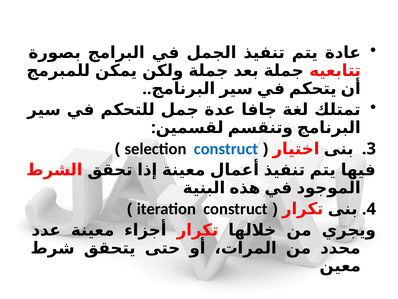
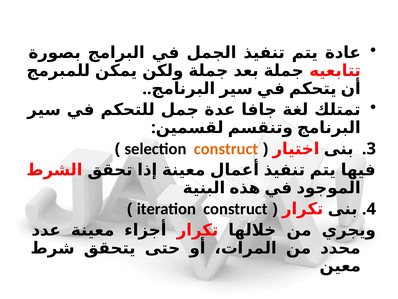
construct at (226, 149) colour: blue -> orange
